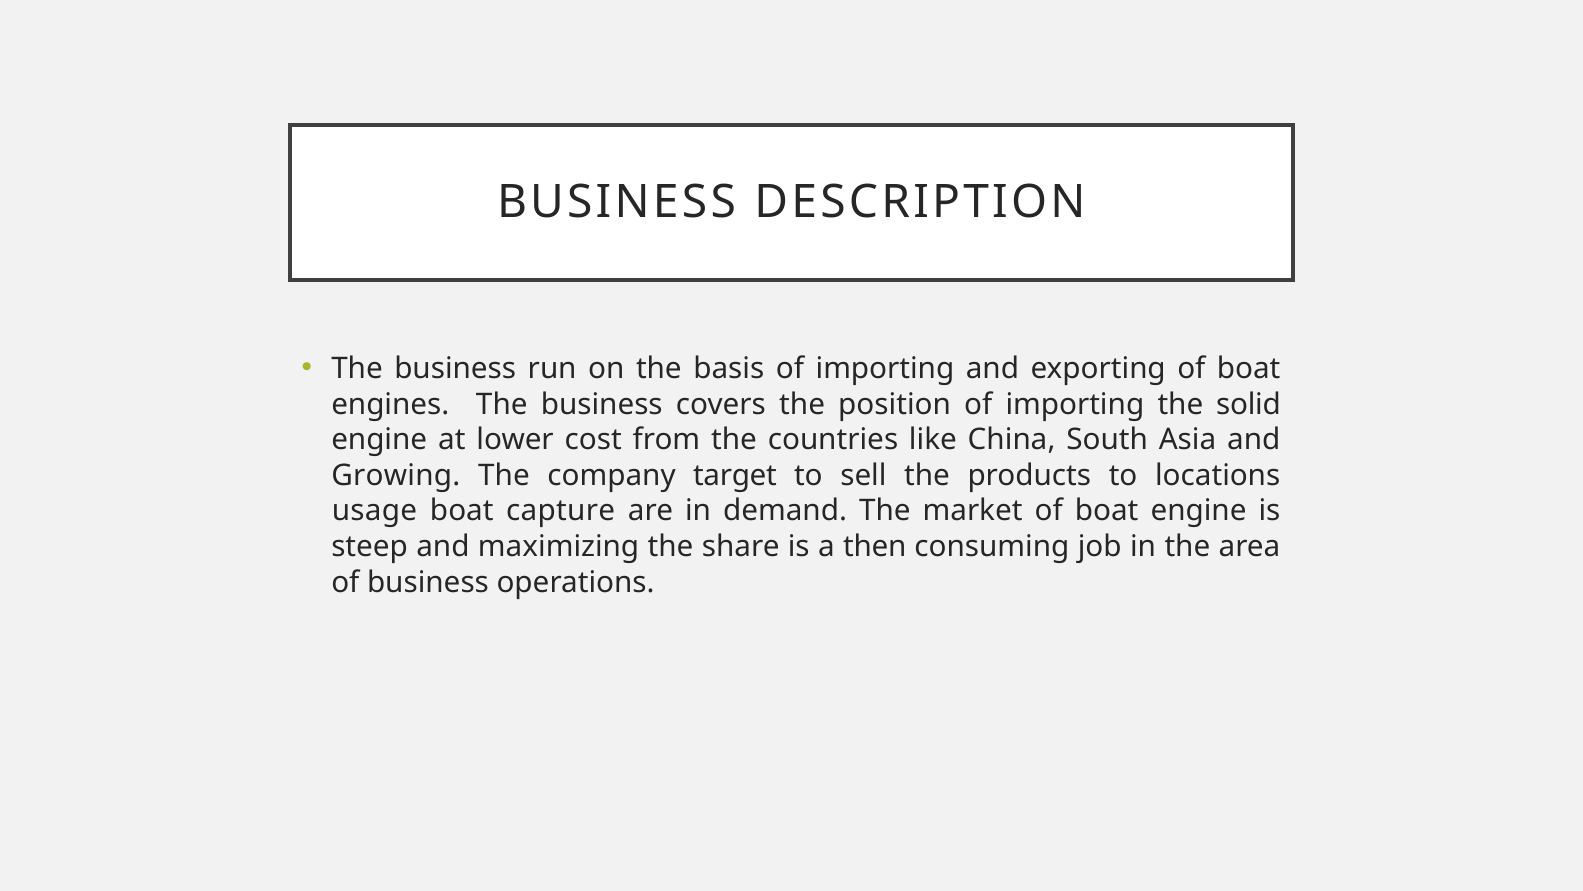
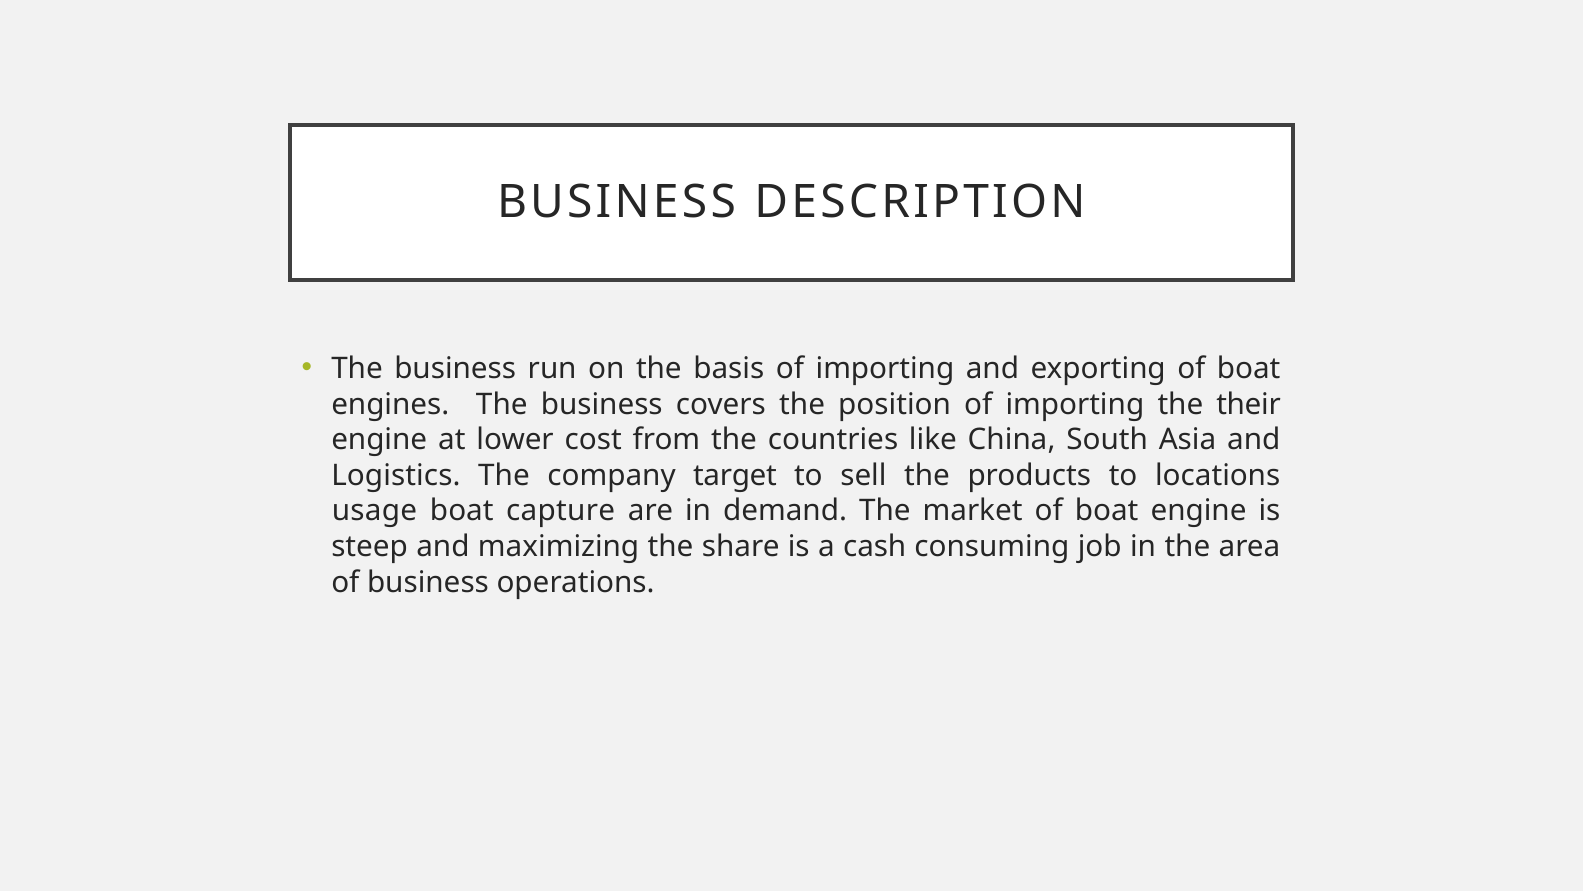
solid: solid -> their
Growing: Growing -> Logistics
then: then -> cash
